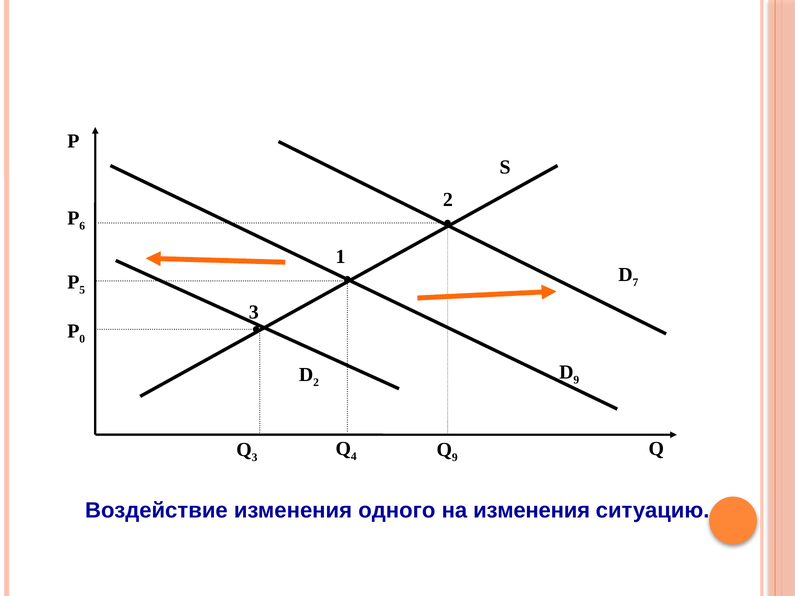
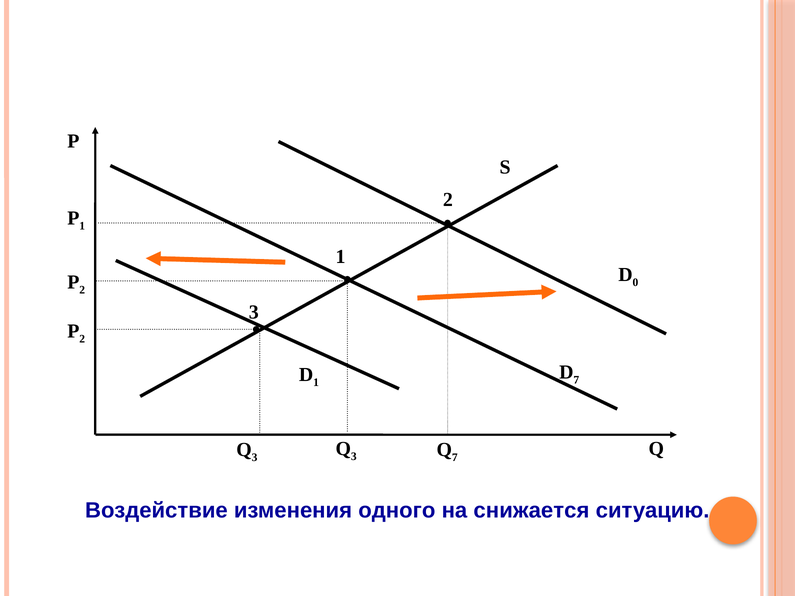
P 6: 6 -> 1
7: 7 -> 0
5 at (82, 290): 5 -> 2
0 at (82, 339): 0 -> 2
9 at (576, 380): 9 -> 7
2 at (316, 383): 2 -> 1
4 at (354, 457): 4 -> 3
Q 9: 9 -> 7
на изменения: изменения -> снижается
